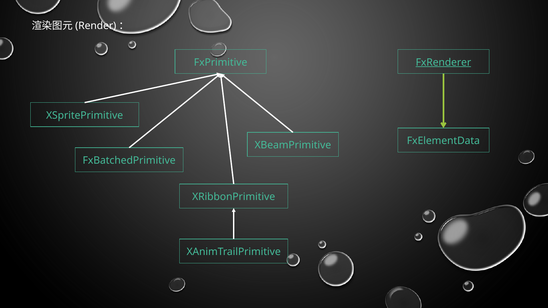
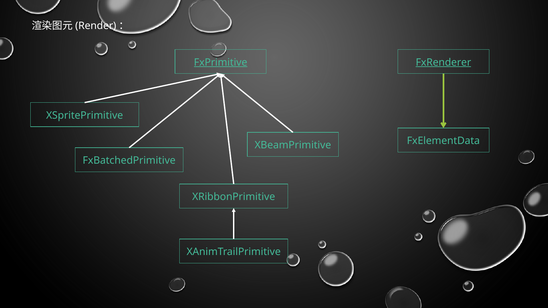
FxPrimitive underline: none -> present
